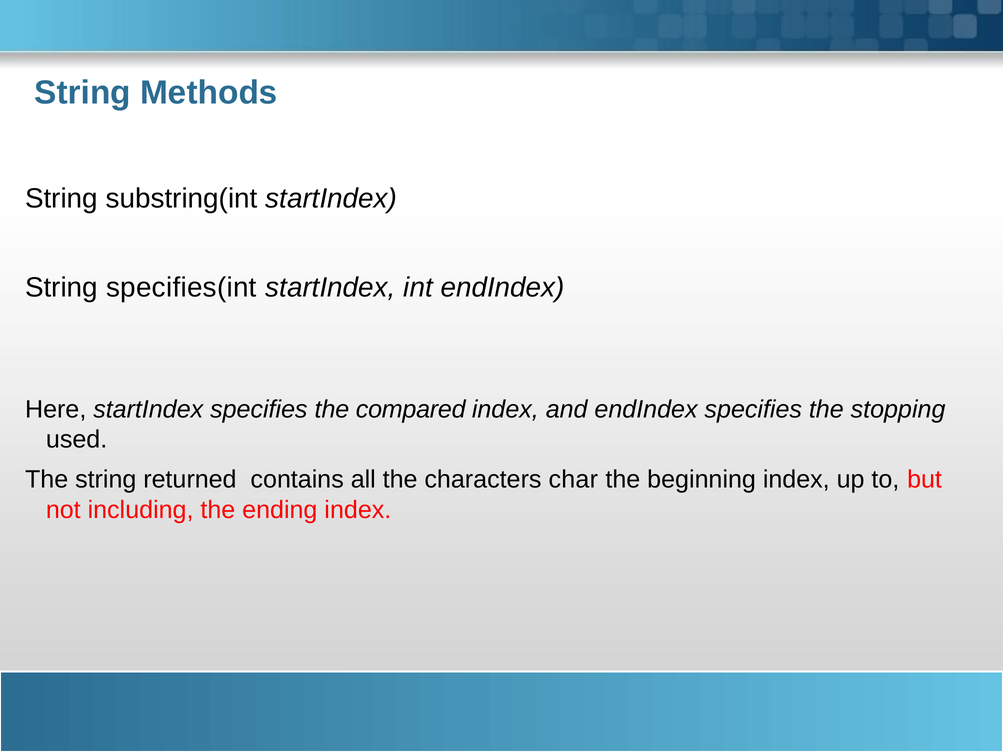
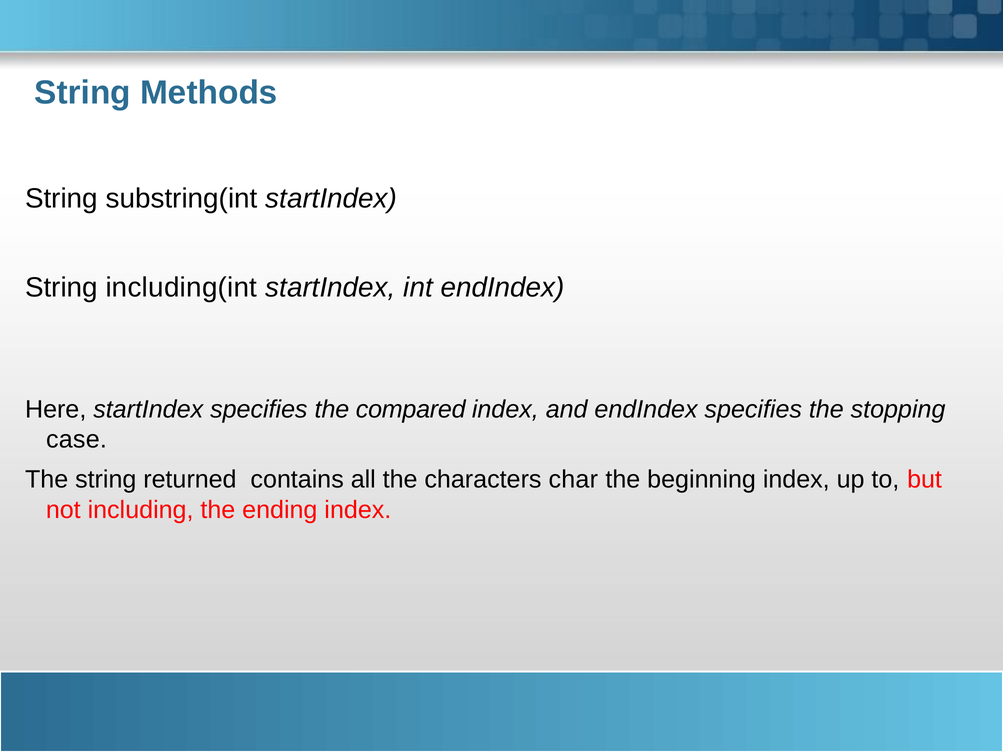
specifies(int: specifies(int -> including(int
used: used -> case
